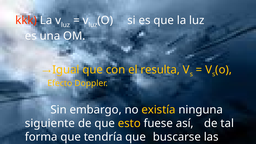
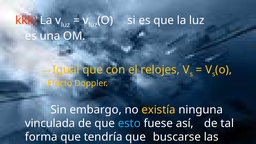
resulta: resulta -> relojes
siguiente: siguiente -> vinculada
esto colour: yellow -> light blue
